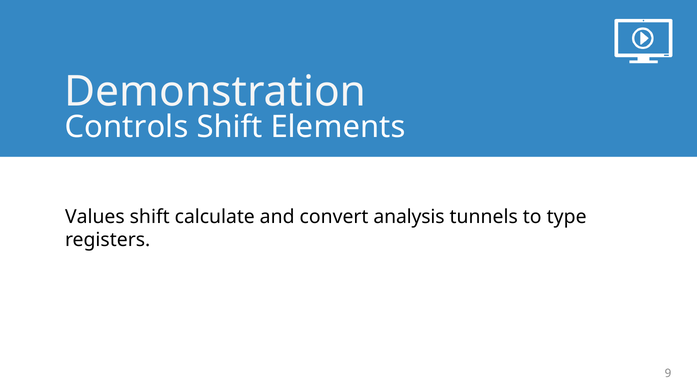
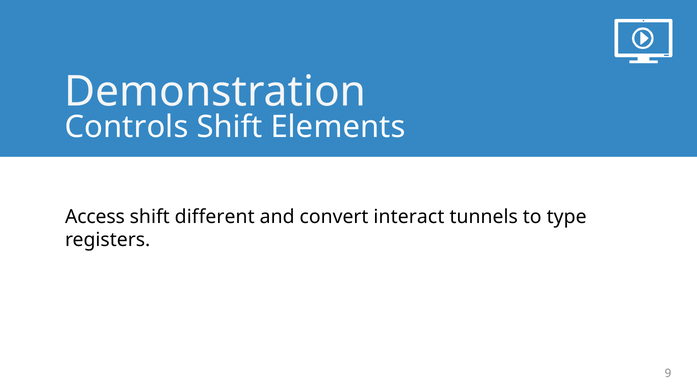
Values: Values -> Access
calculate: calculate -> different
analysis: analysis -> interact
